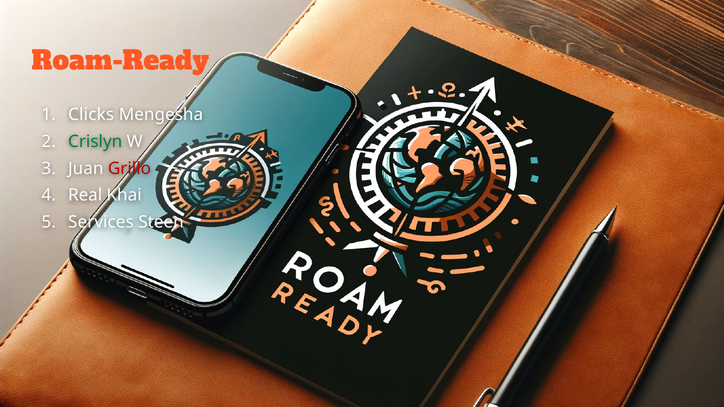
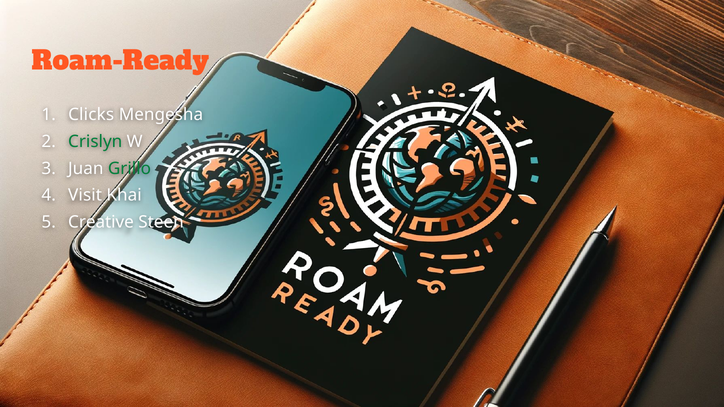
Grillo colour: red -> green
Real: Real -> Visit
Services: Services -> Creative
